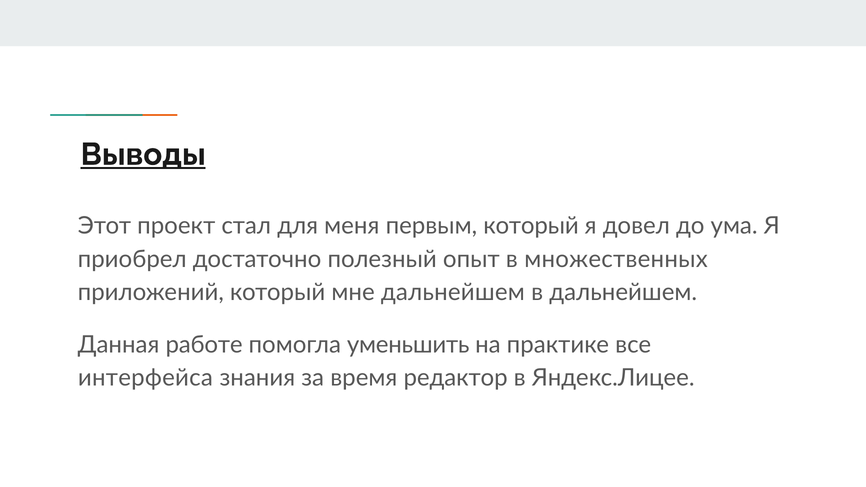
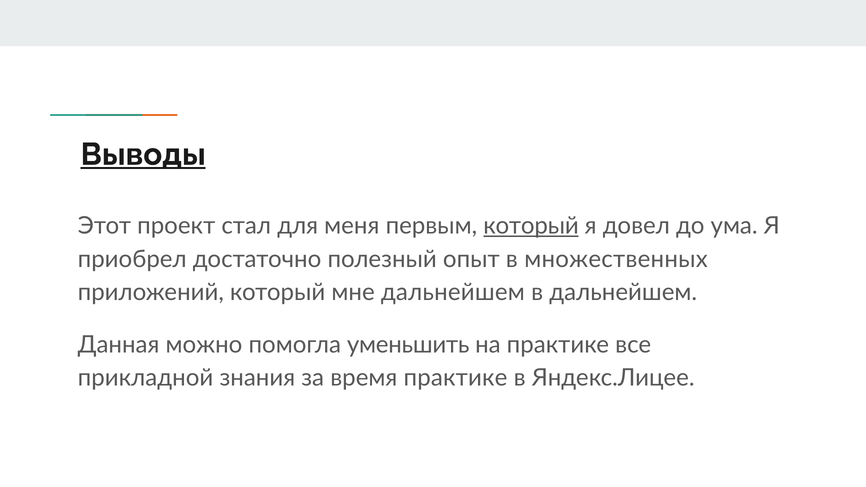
который at (531, 226) underline: none -> present
работе: работе -> можно
интерфейса: интерфейса -> прикладной
время редактор: редактор -> практике
